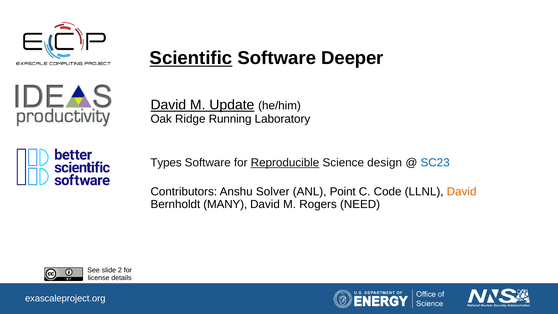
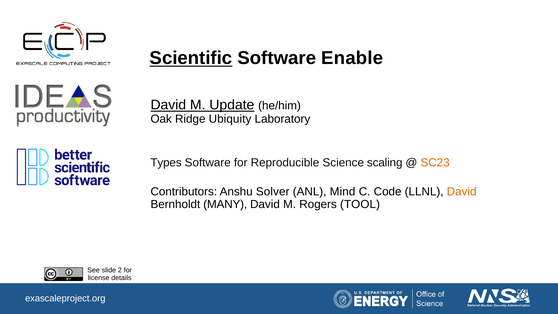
Deeper: Deeper -> Enable
Running: Running -> Ubiquity
Reproducible underline: present -> none
design: design -> scaling
SC23 colour: blue -> orange
Point: Point -> Mind
NEED: NEED -> TOOL
